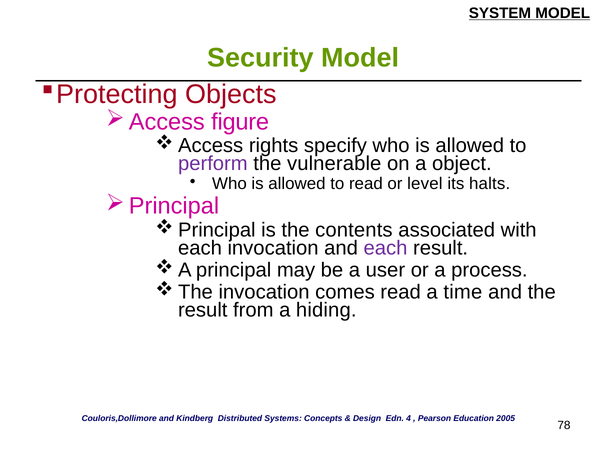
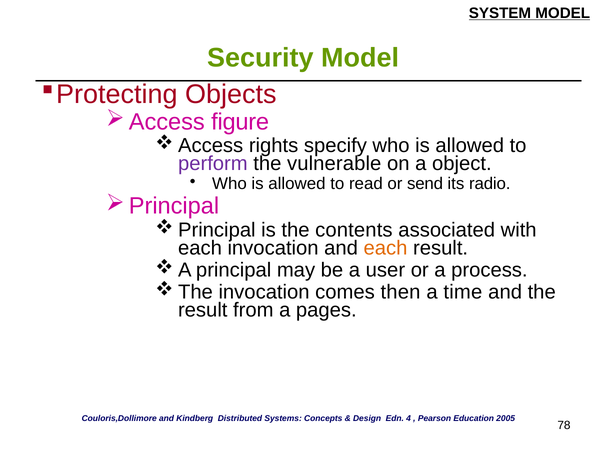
level: level -> send
halts: halts -> radio
each at (386, 248) colour: purple -> orange
comes read: read -> then
hiding: hiding -> pages
